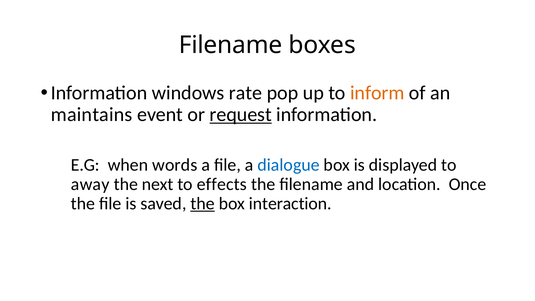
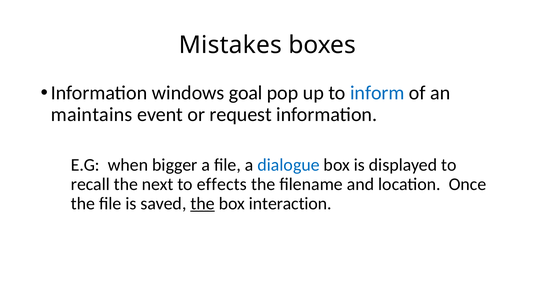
Filename at (231, 45): Filename -> Mistakes
rate: rate -> goal
inform colour: orange -> blue
request underline: present -> none
words: words -> bigger
away: away -> recall
